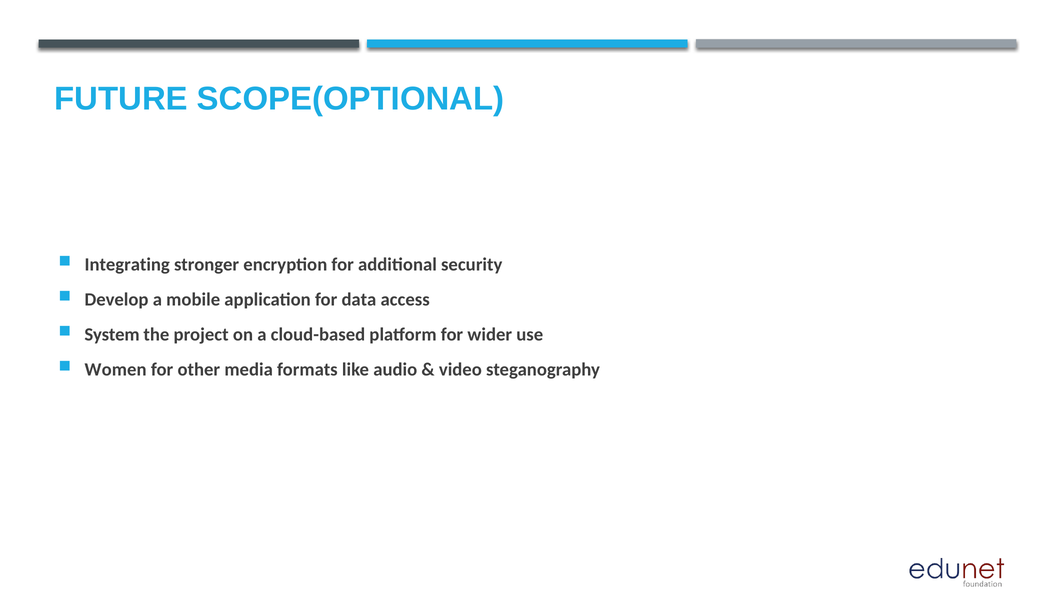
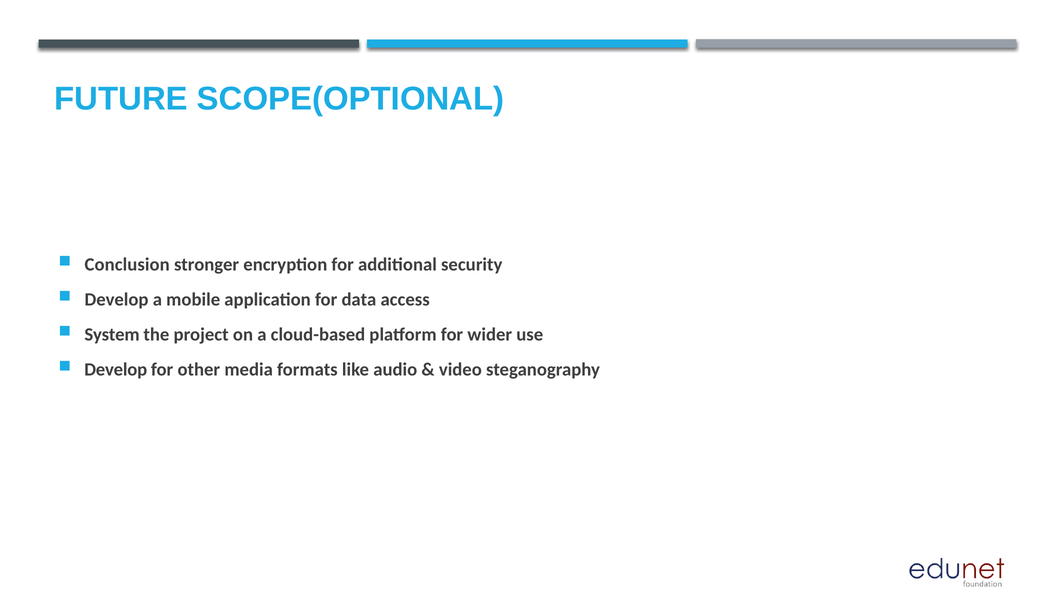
Integrating: Integrating -> Conclusion
Women at (116, 370): Women -> Develop
